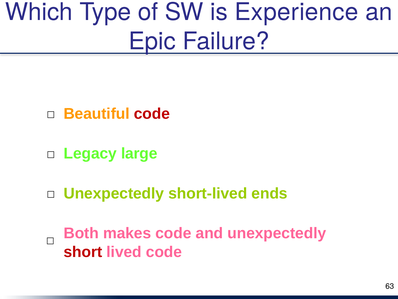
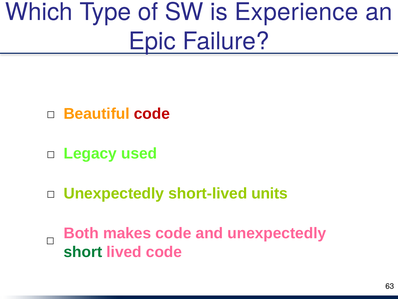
large: large -> used
ends: ends -> units
short colour: red -> green
